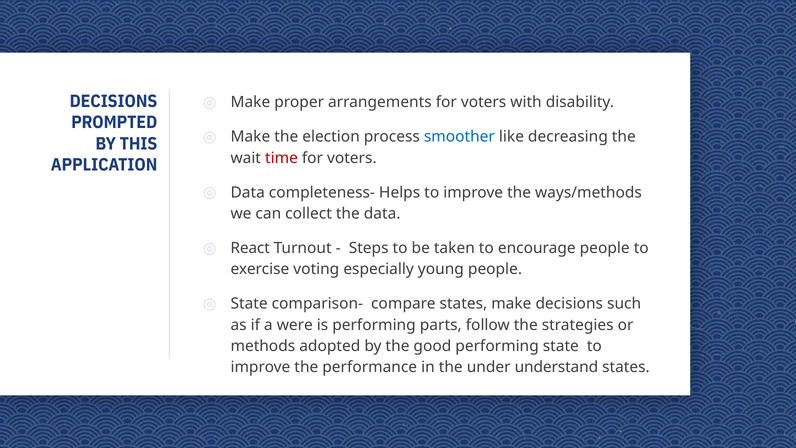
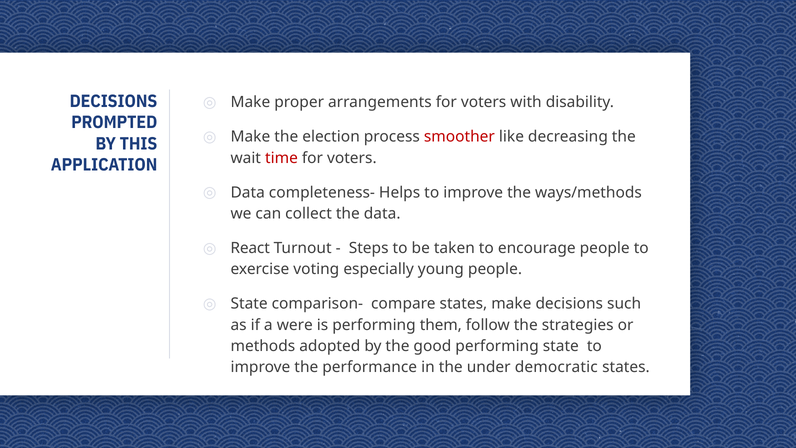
smoother colour: blue -> red
parts: parts -> them
understand: understand -> democratic
